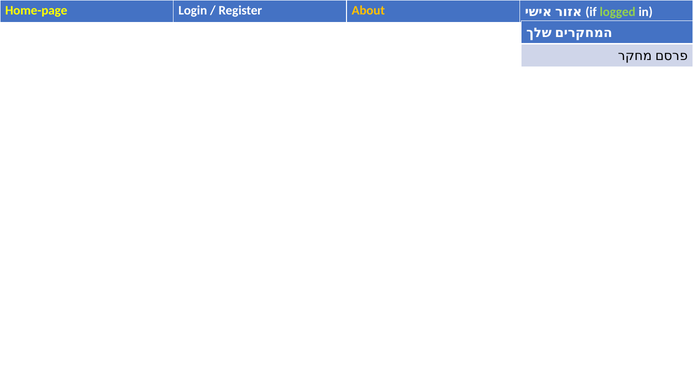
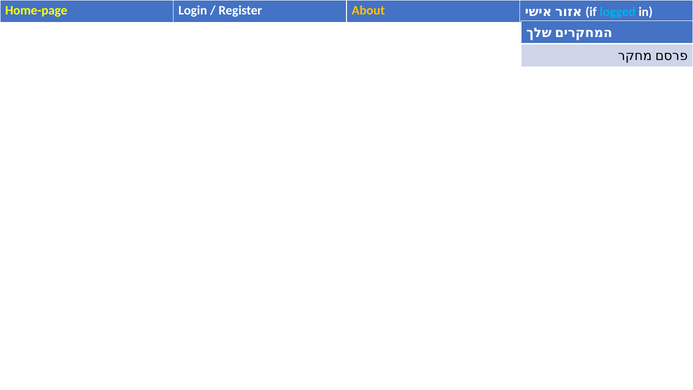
logged colour: light green -> light blue
